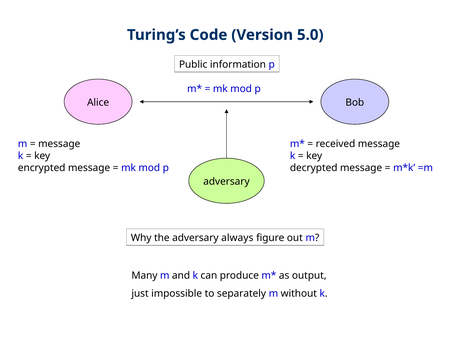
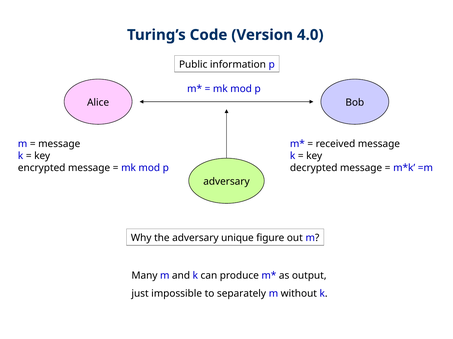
5.0: 5.0 -> 4.0
always: always -> unique
